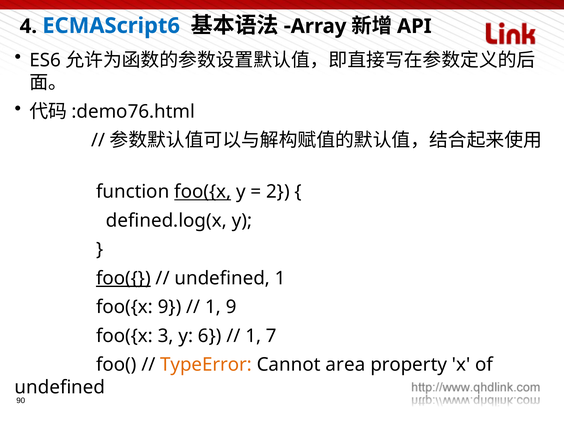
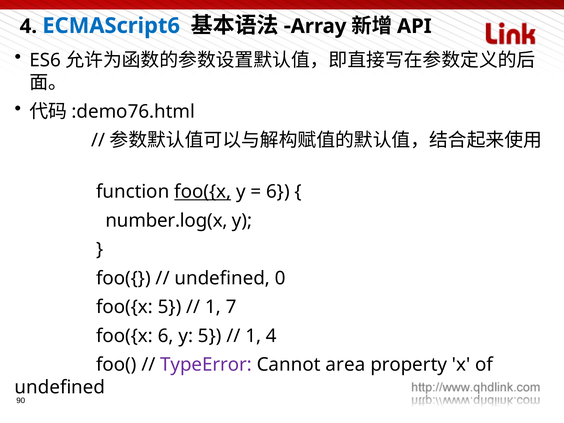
2 at (278, 192): 2 -> 6
defined.log(x: defined.log(x -> number.log(x
foo({ underline: present -> none
undefined 1: 1 -> 0
foo({x 9: 9 -> 5
1 9: 9 -> 7
foo({x 3: 3 -> 6
y 6: 6 -> 5
1 7: 7 -> 4
TypeError colour: orange -> purple
